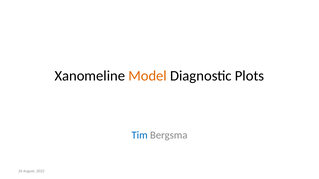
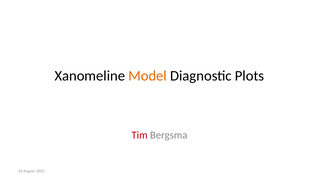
Tim colour: blue -> red
